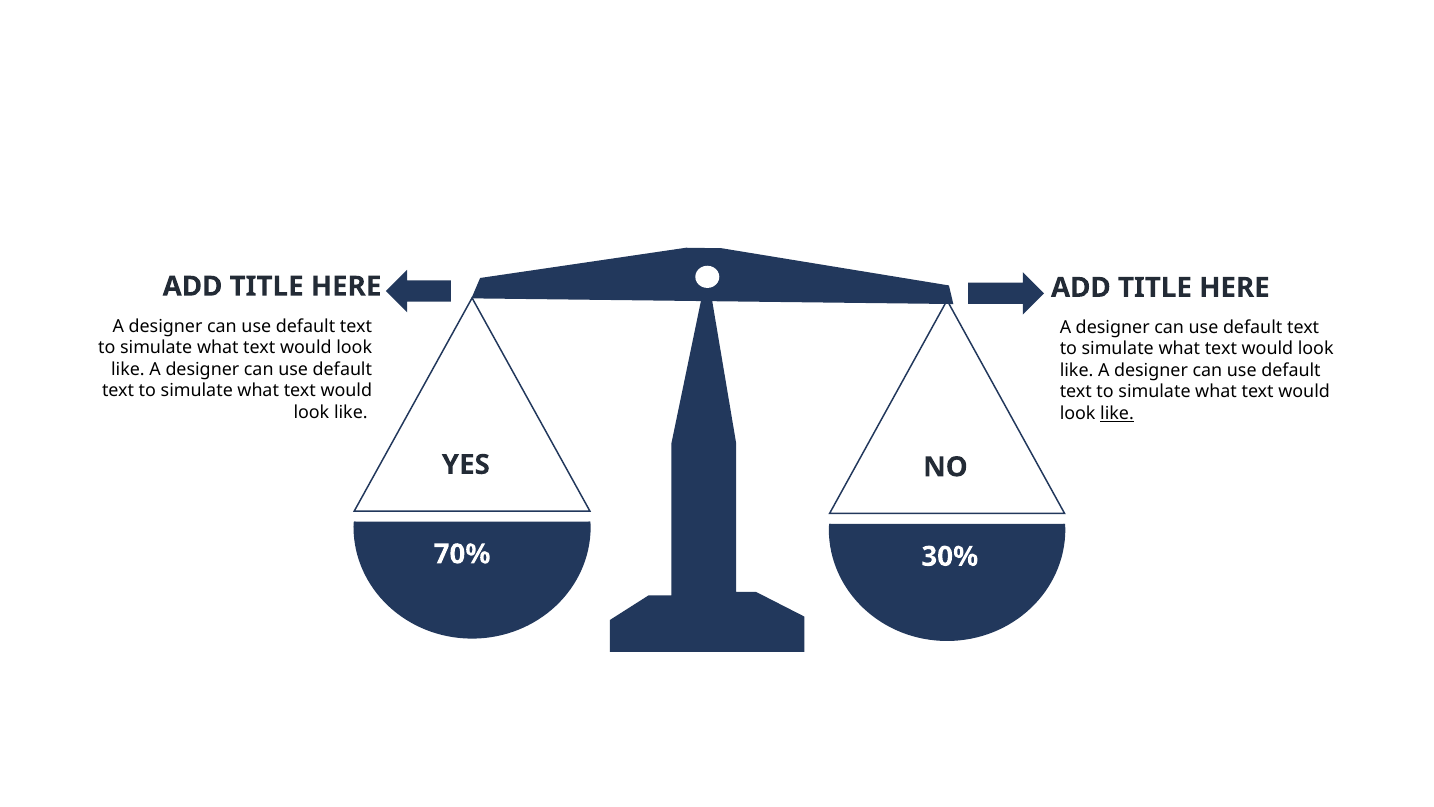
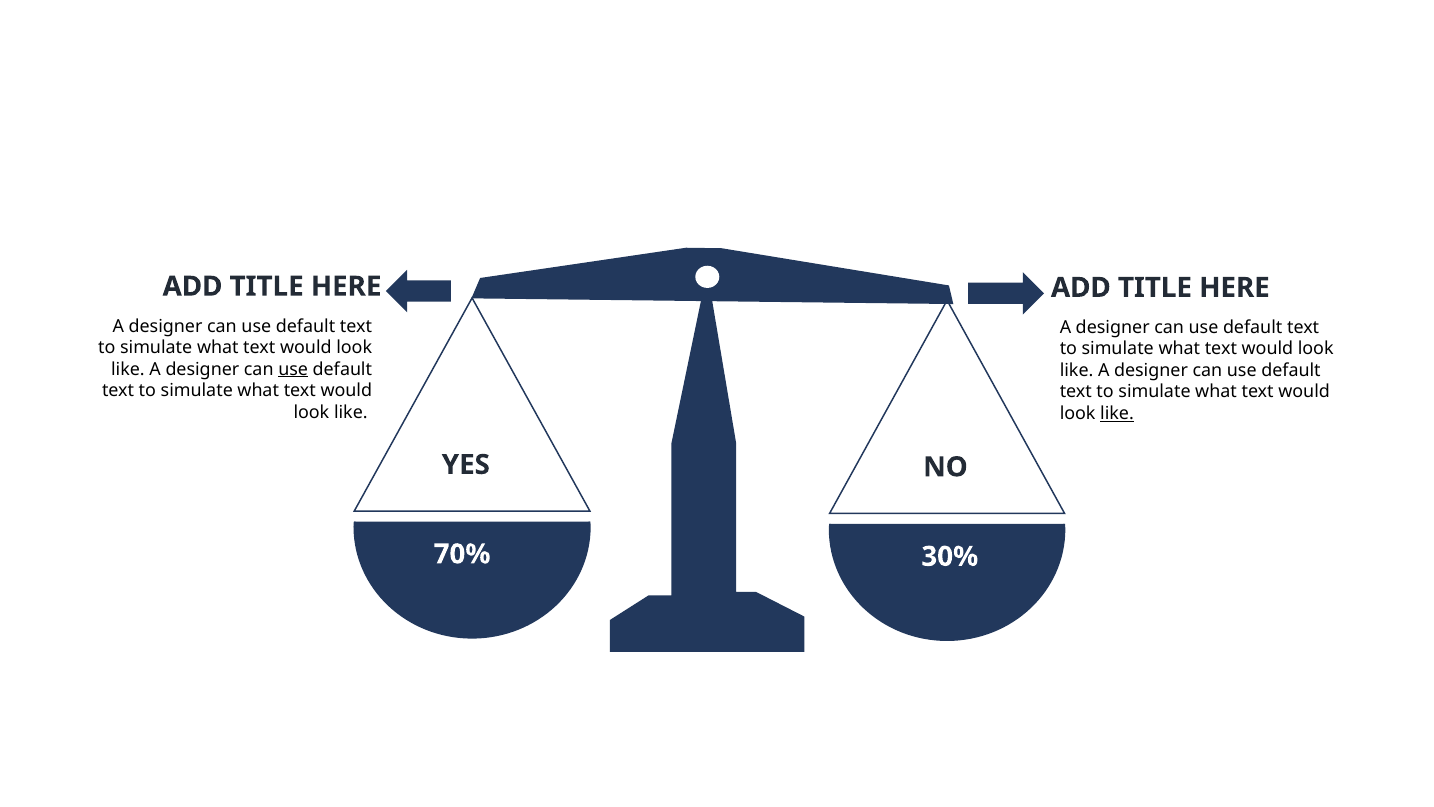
use at (293, 369) underline: none -> present
